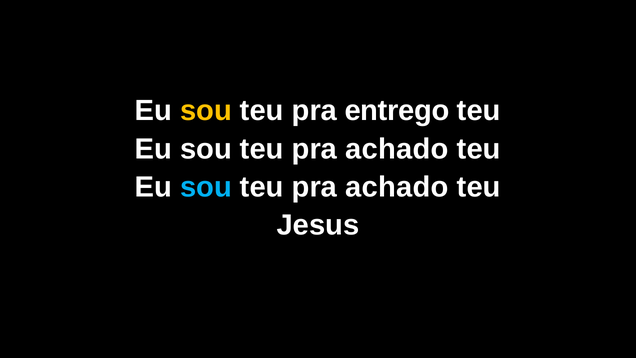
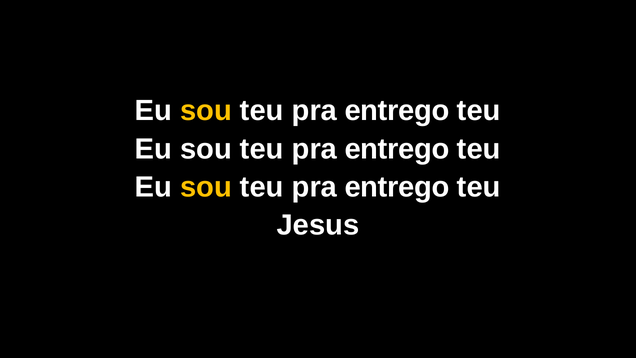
achado at (397, 149): achado -> entrego
sou at (206, 187) colour: light blue -> yellow
achado at (397, 187): achado -> entrego
